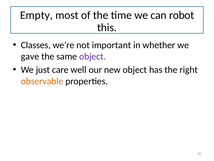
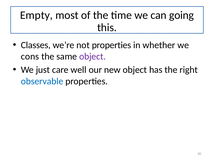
robot: robot -> going
not important: important -> properties
gave: gave -> cons
observable colour: orange -> blue
